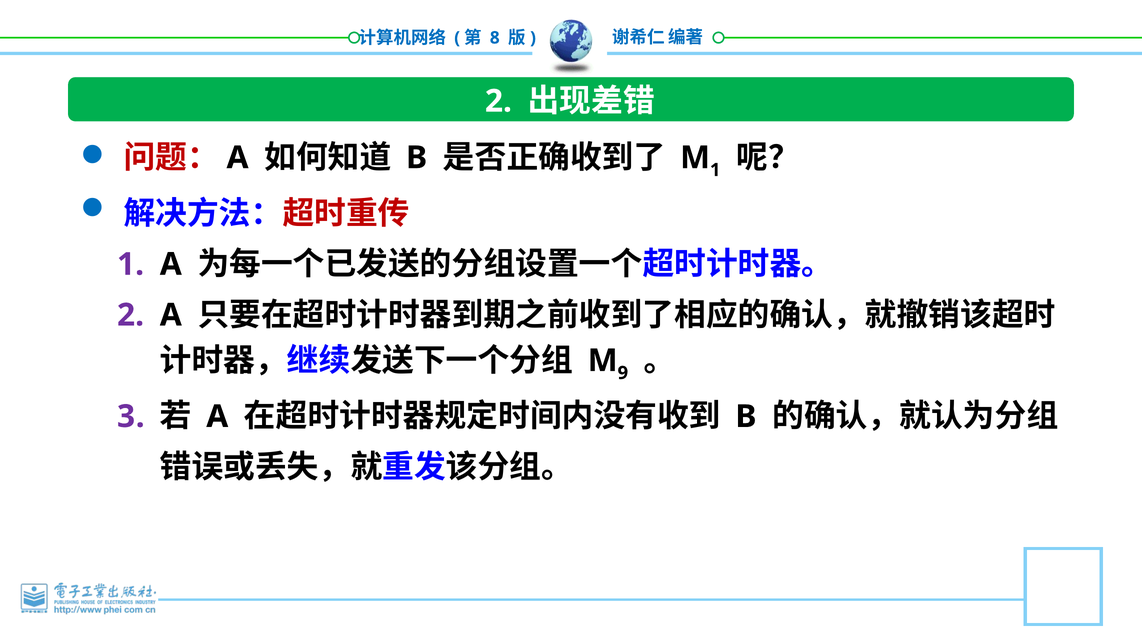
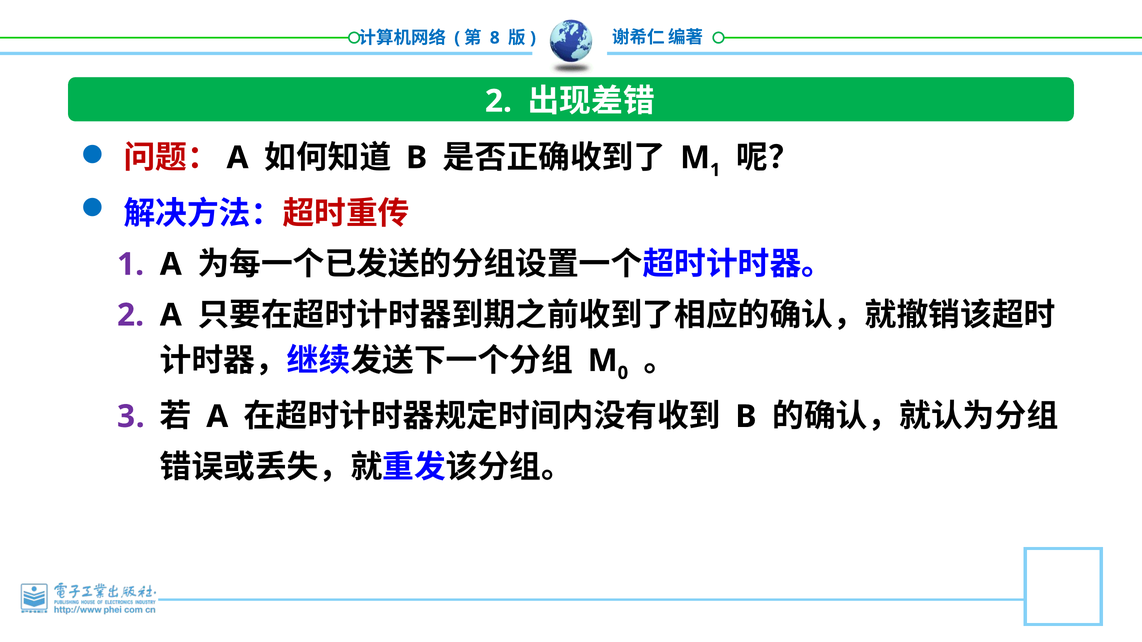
9: 9 -> 0
